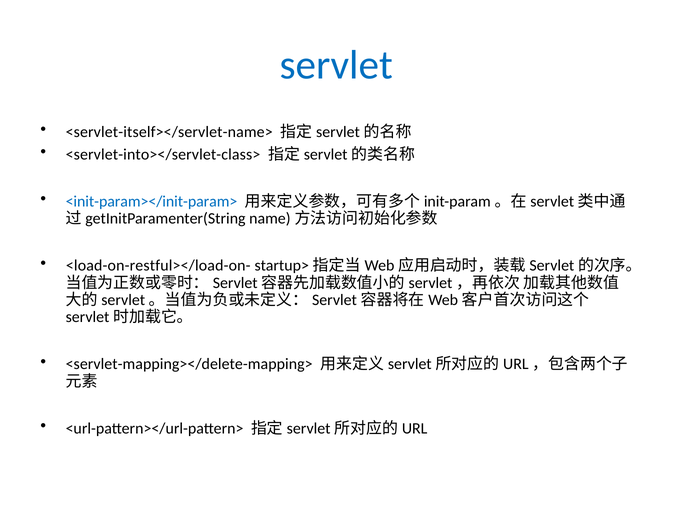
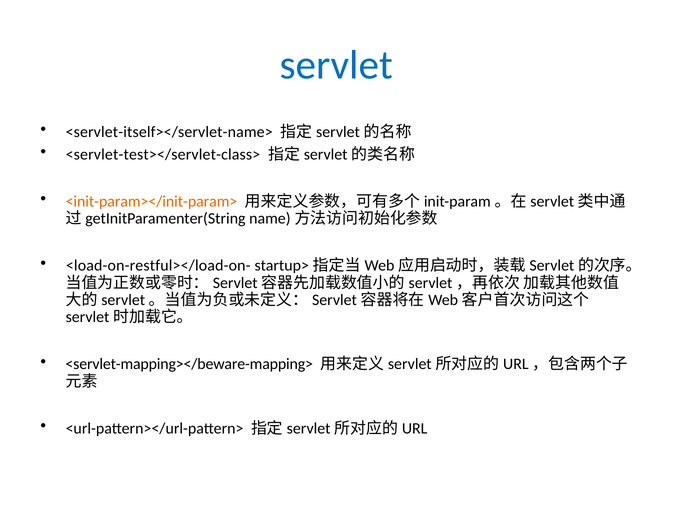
<servlet-into></servlet-class>: <servlet-into></servlet-class> -> <servlet-test></servlet-class>
<init-param></init-param> colour: blue -> orange
<servlet-mapping></delete-mapping>: <servlet-mapping></delete-mapping> -> <servlet-mapping></beware-mapping>
